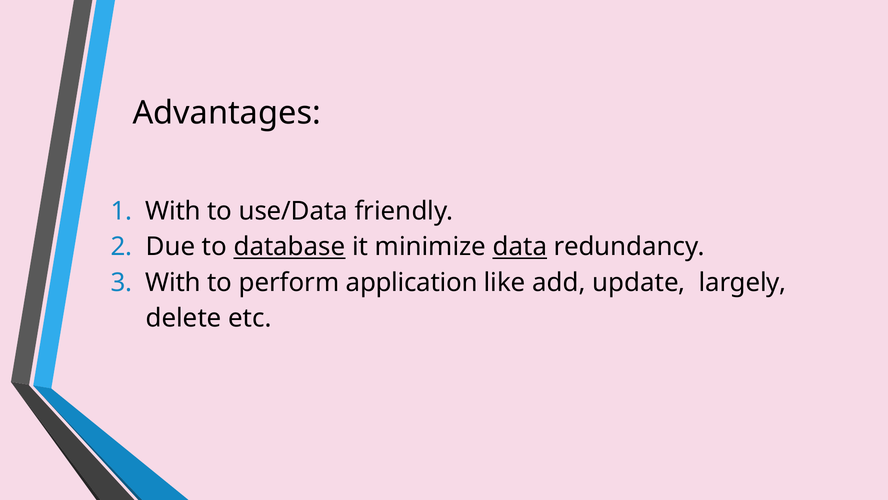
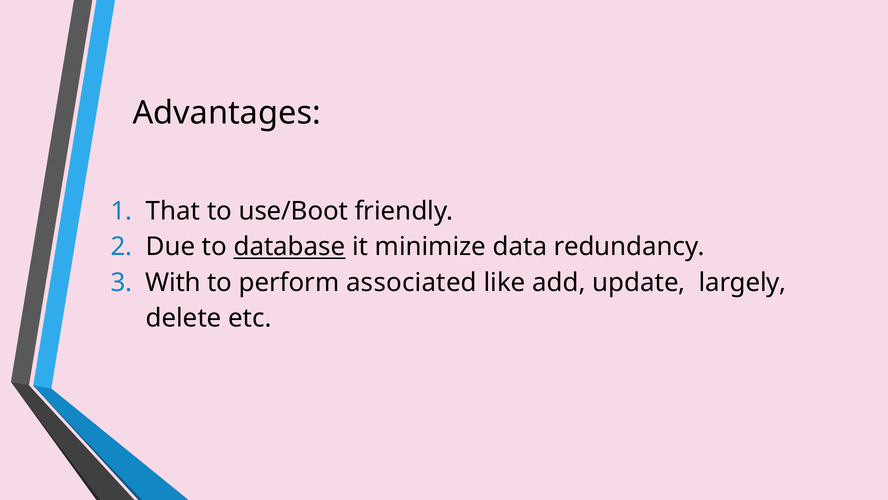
With at (173, 211): With -> That
use/Data: use/Data -> use/Boot
data underline: present -> none
application: application -> associated
